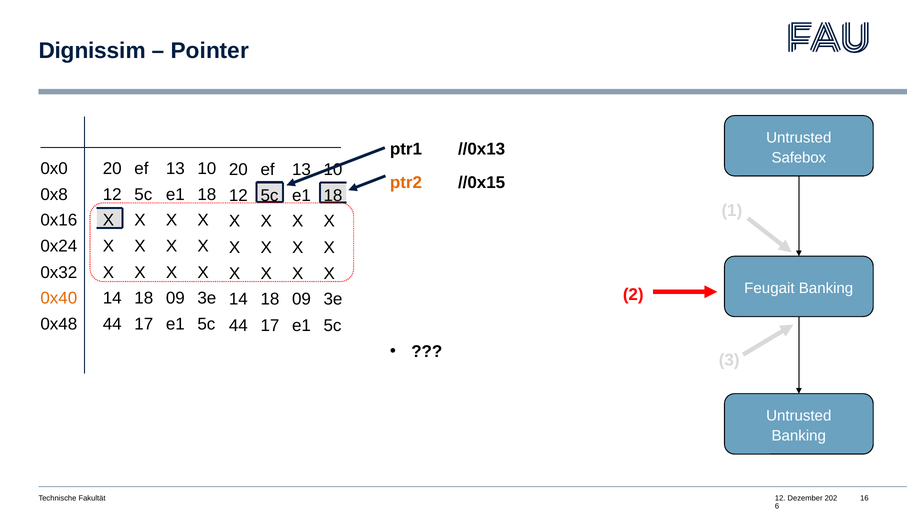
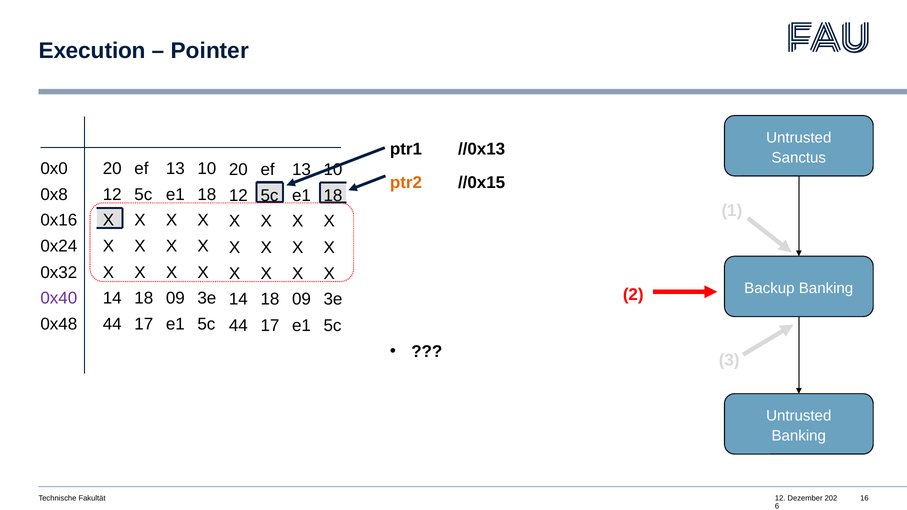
Dignissim: Dignissim -> Execution
Safebox: Safebox -> Sanctus
Feugait: Feugait -> Backup
0x40 colour: orange -> purple
